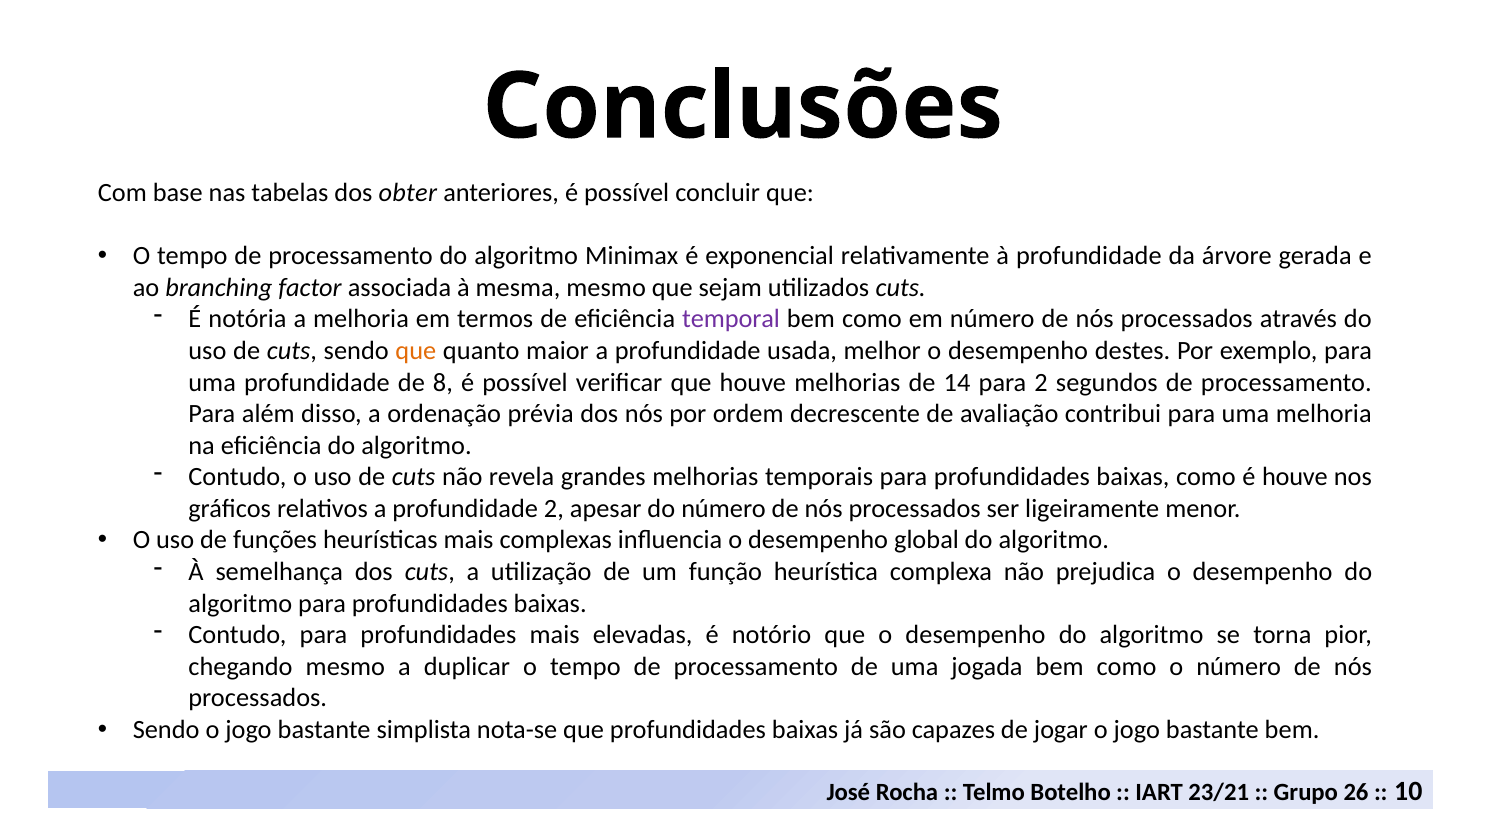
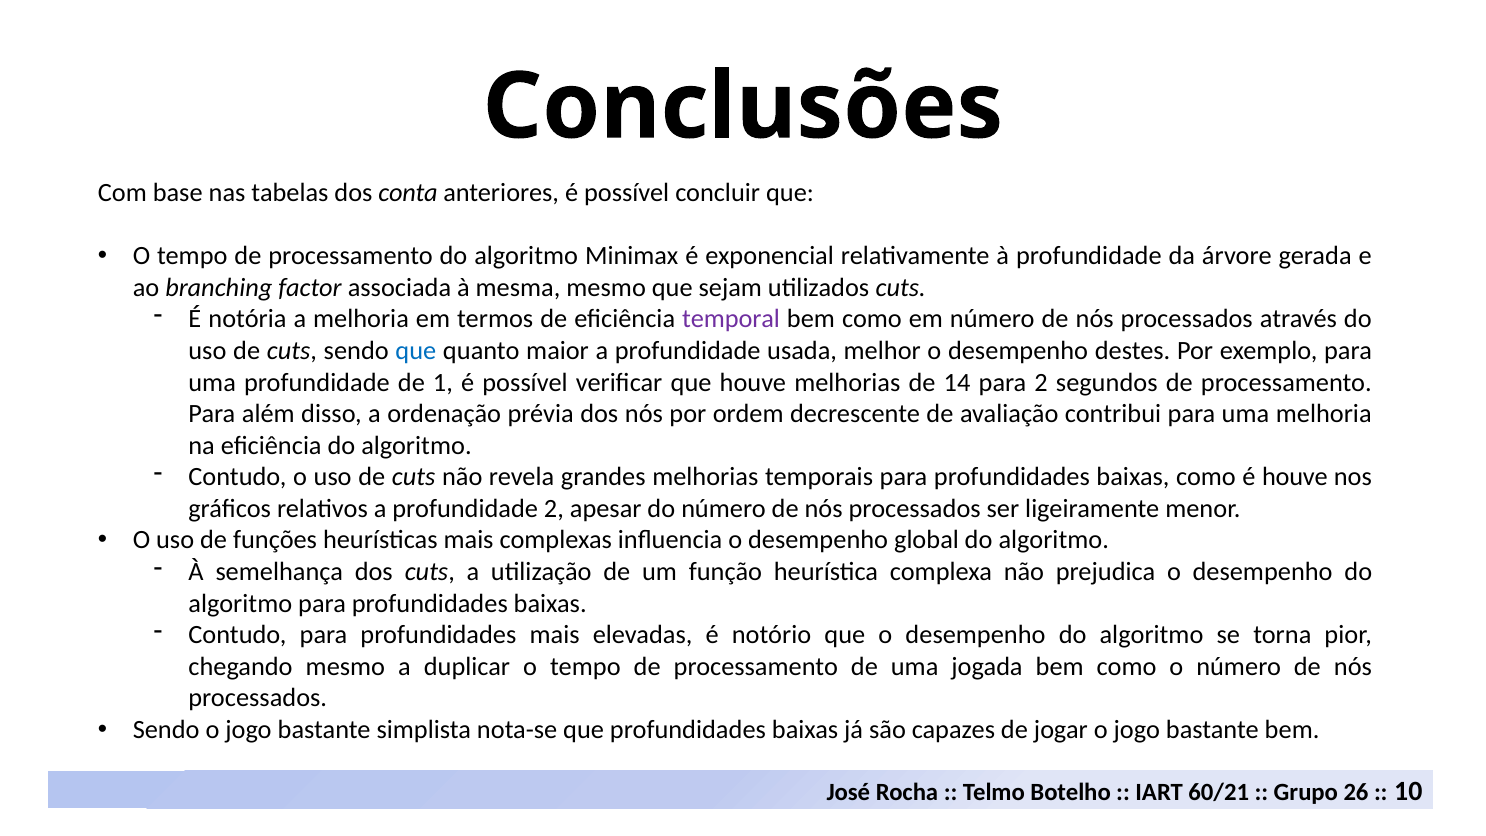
obter: obter -> conta
que at (416, 351) colour: orange -> blue
8: 8 -> 1
23/21: 23/21 -> 60/21
